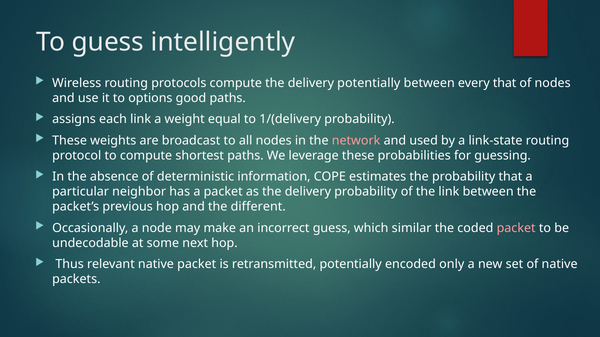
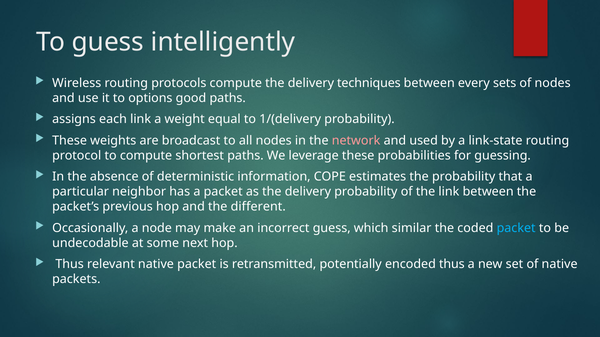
delivery potentially: potentially -> techniques
every that: that -> sets
packet at (516, 228) colour: pink -> light blue
encoded only: only -> thus
